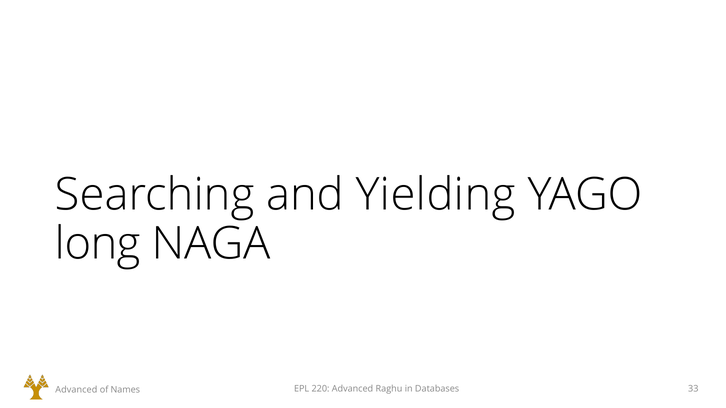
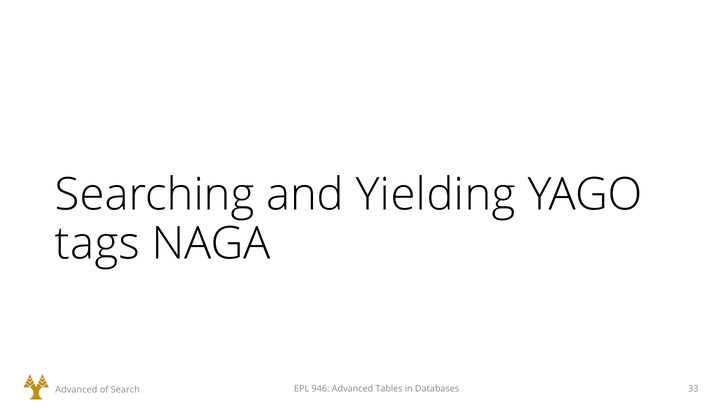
long: long -> tags
220: 220 -> 946
Raghu: Raghu -> Tables
Names: Names -> Search
